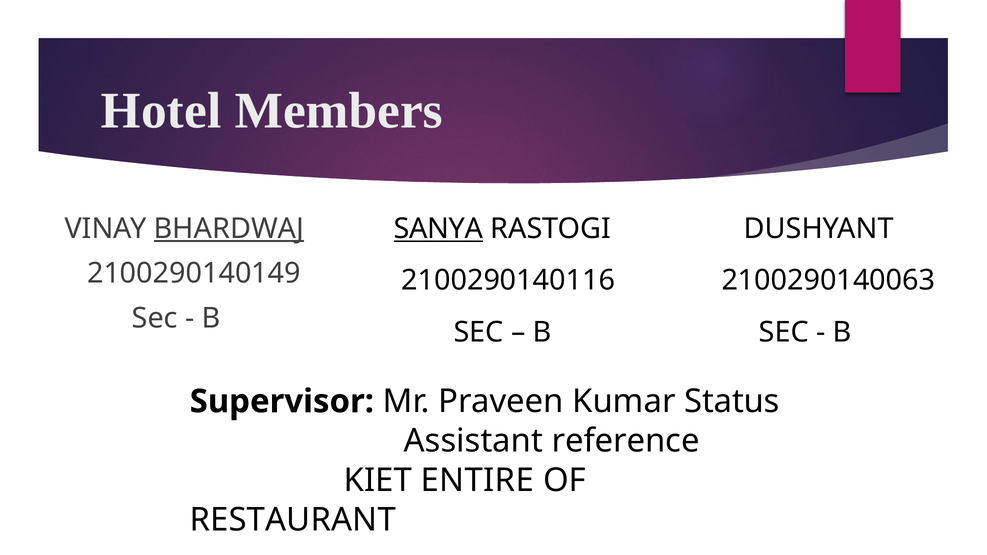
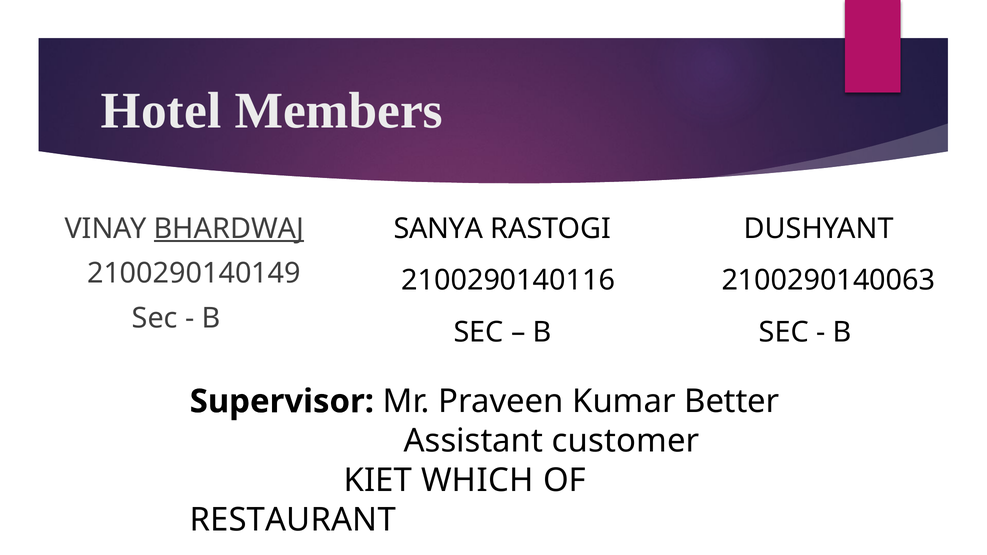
SANYA underline: present -> none
Status: Status -> Better
reference: reference -> customer
ENTIRE: ENTIRE -> WHICH
